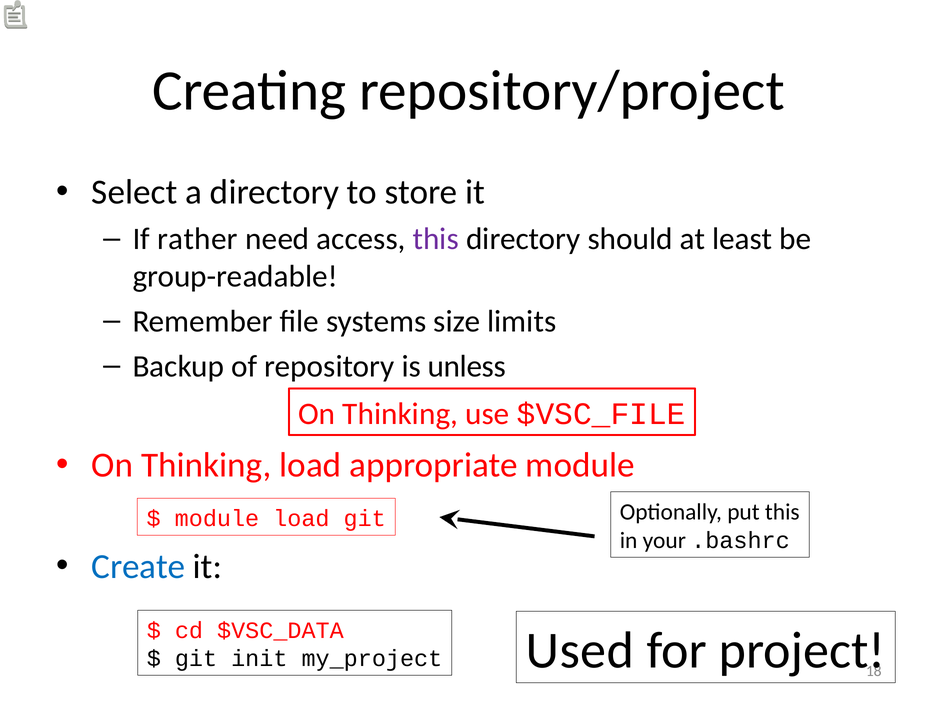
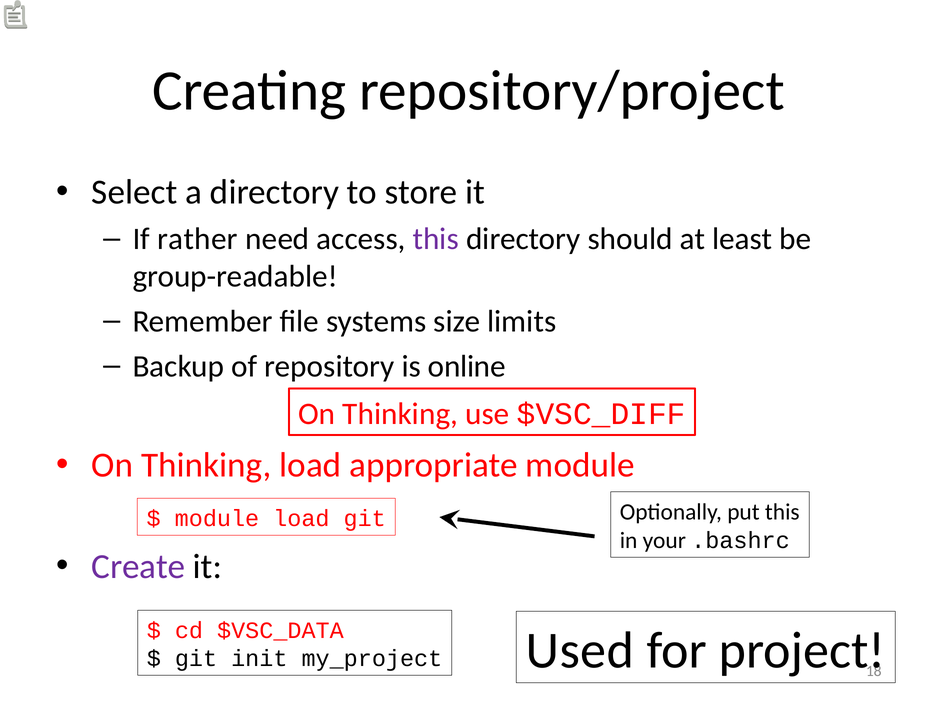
unless: unless -> online
$VSC_FILE: $VSC_FILE -> $VSC_DIFF
Create colour: blue -> purple
